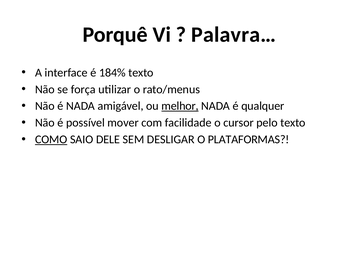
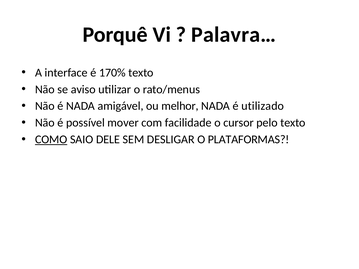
184%: 184% -> 170%
força: força -> aviso
melhor underline: present -> none
qualquer: qualquer -> utilizado
